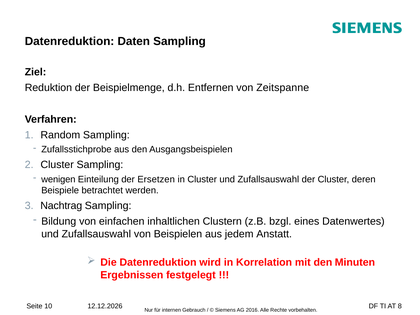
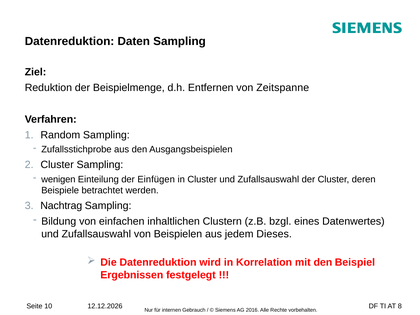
Ersetzen: Ersetzen -> Einfügen
Anstatt: Anstatt -> Dieses
Minuten: Minuten -> Beispiel
